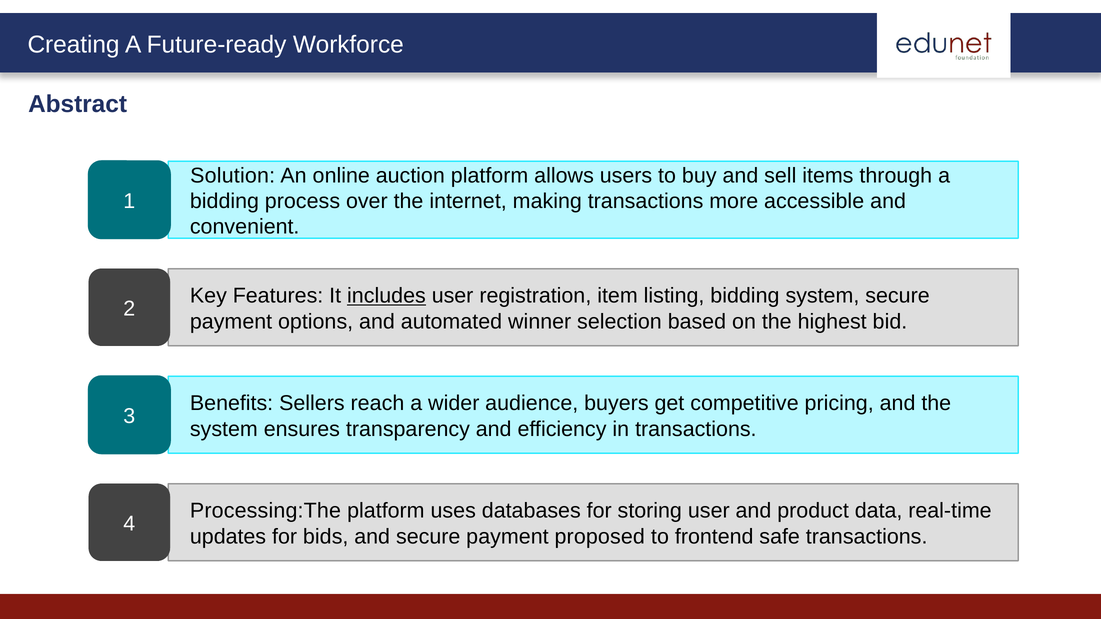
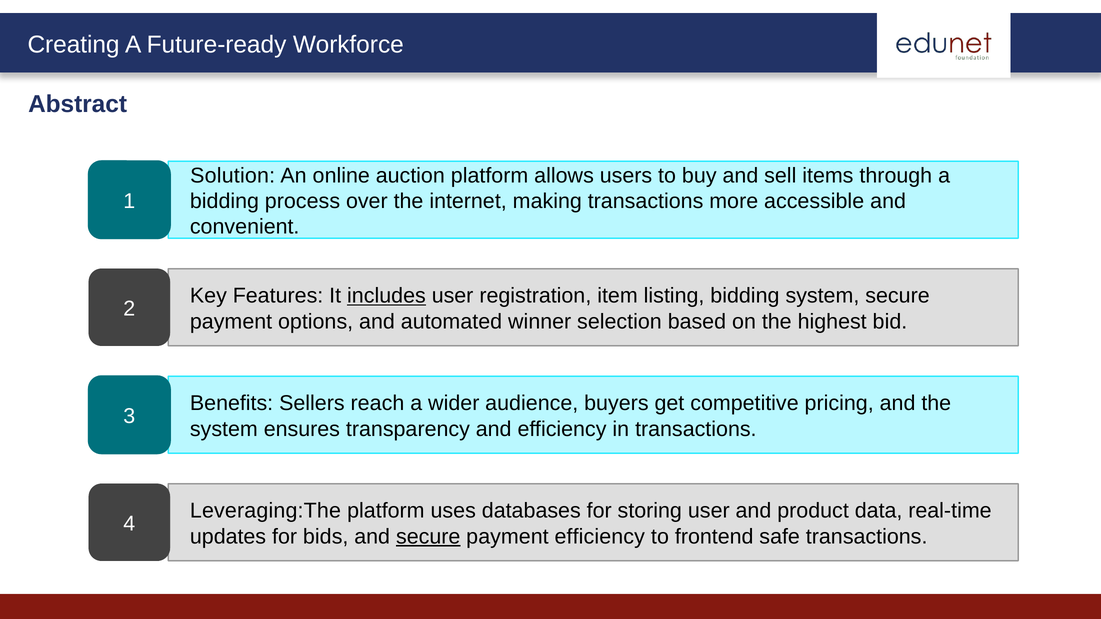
Processing:The: Processing:The -> Leveraging:The
secure at (428, 537) underline: none -> present
payment proposed: proposed -> efficiency
